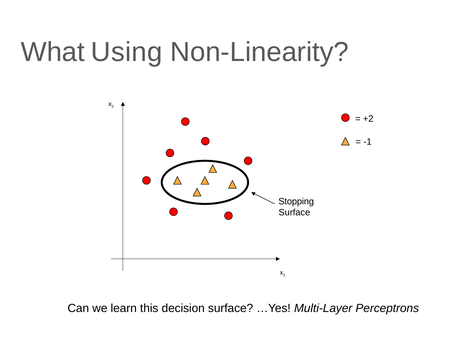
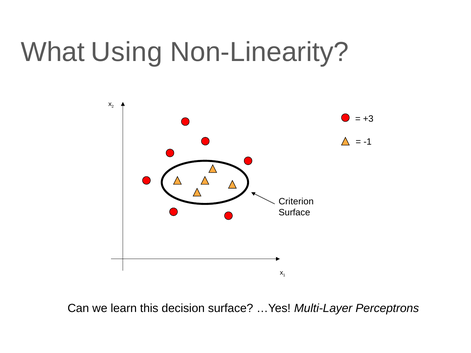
+2: +2 -> +3
Stopping: Stopping -> Criterion
